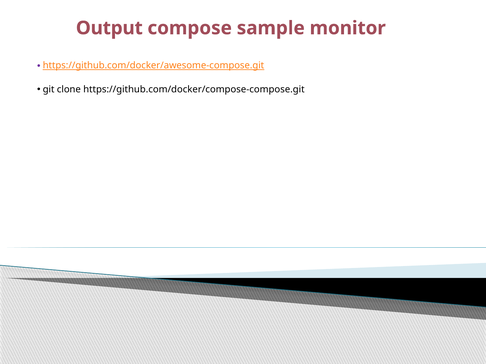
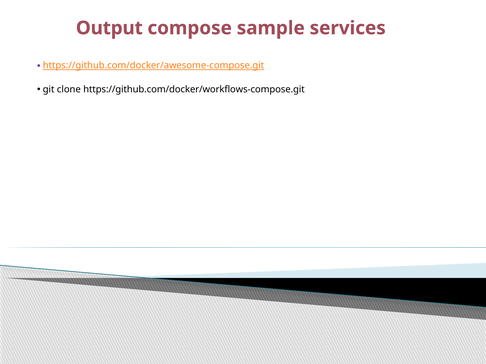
monitor: monitor -> services
https://github.com/docker/compose-compose.git: https://github.com/docker/compose-compose.git -> https://github.com/docker/workflows-compose.git
